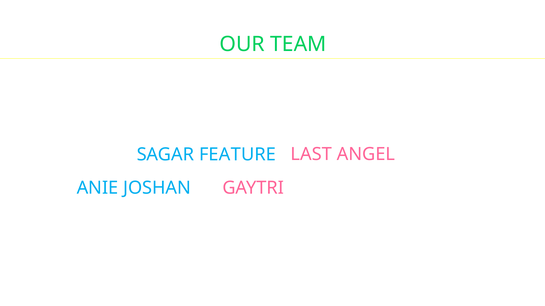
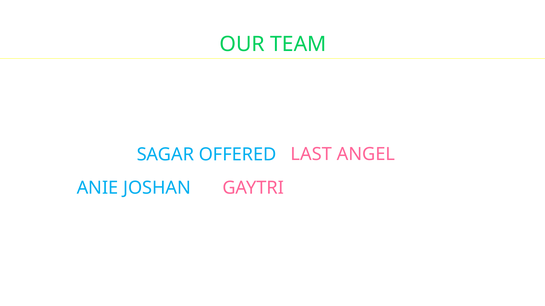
FEATURE: FEATURE -> OFFERED
